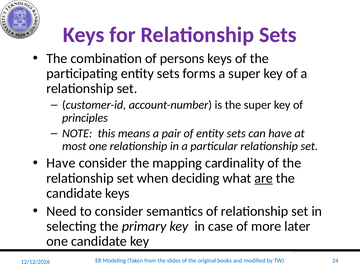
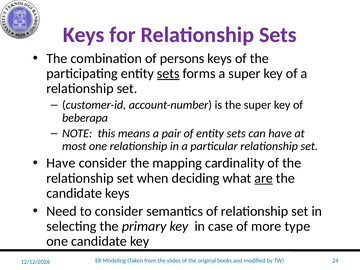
sets at (168, 73) underline: none -> present
principles: principles -> beberapa
later: later -> type
